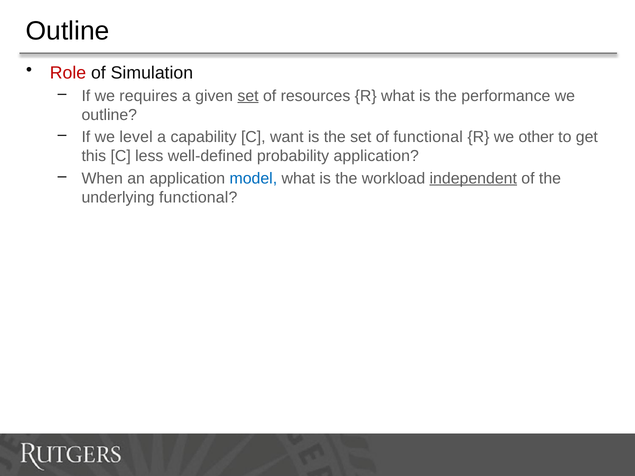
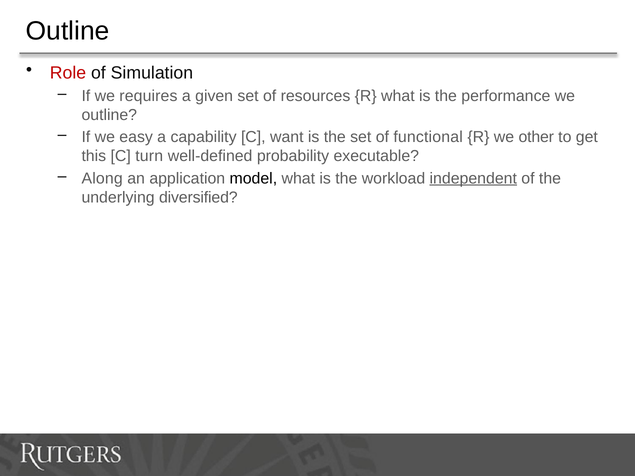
set at (248, 96) underline: present -> none
level: level -> easy
less: less -> turn
probability application: application -> executable
When: When -> Along
model colour: blue -> black
underlying functional: functional -> diversified
